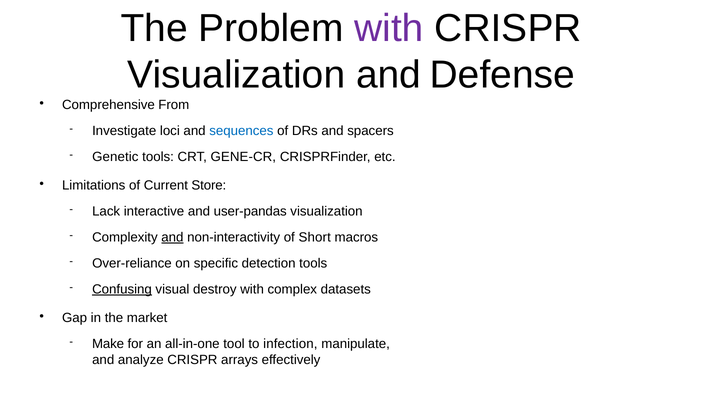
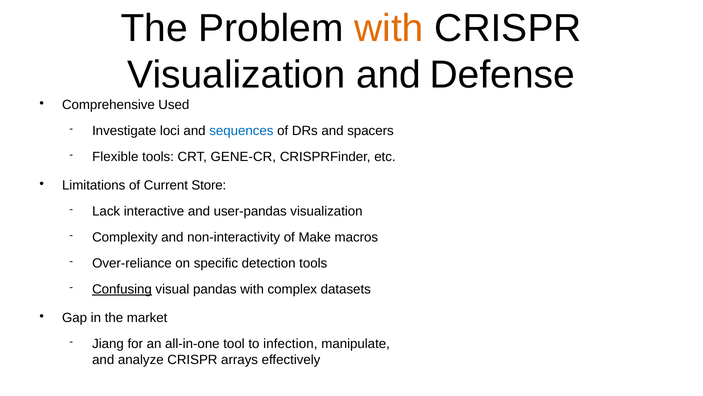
with at (389, 28) colour: purple -> orange
From: From -> Used
Genetic: Genetic -> Flexible
and at (172, 237) underline: present -> none
Short: Short -> Make
destroy: destroy -> pandas
Make: Make -> Jiang
